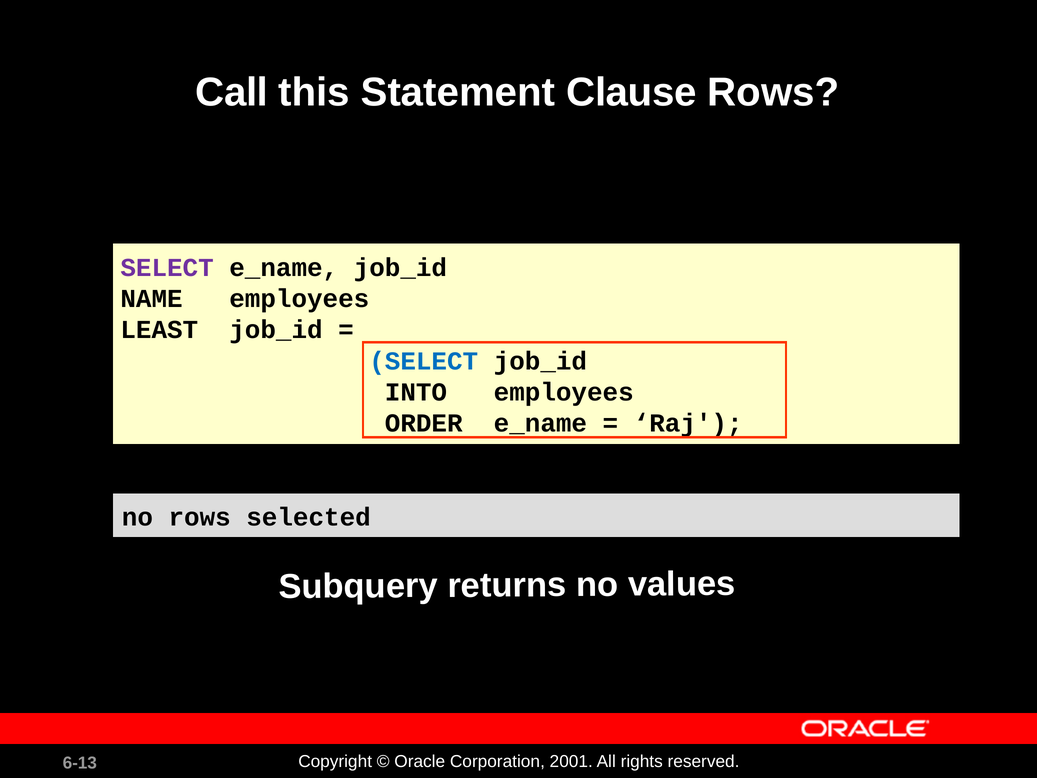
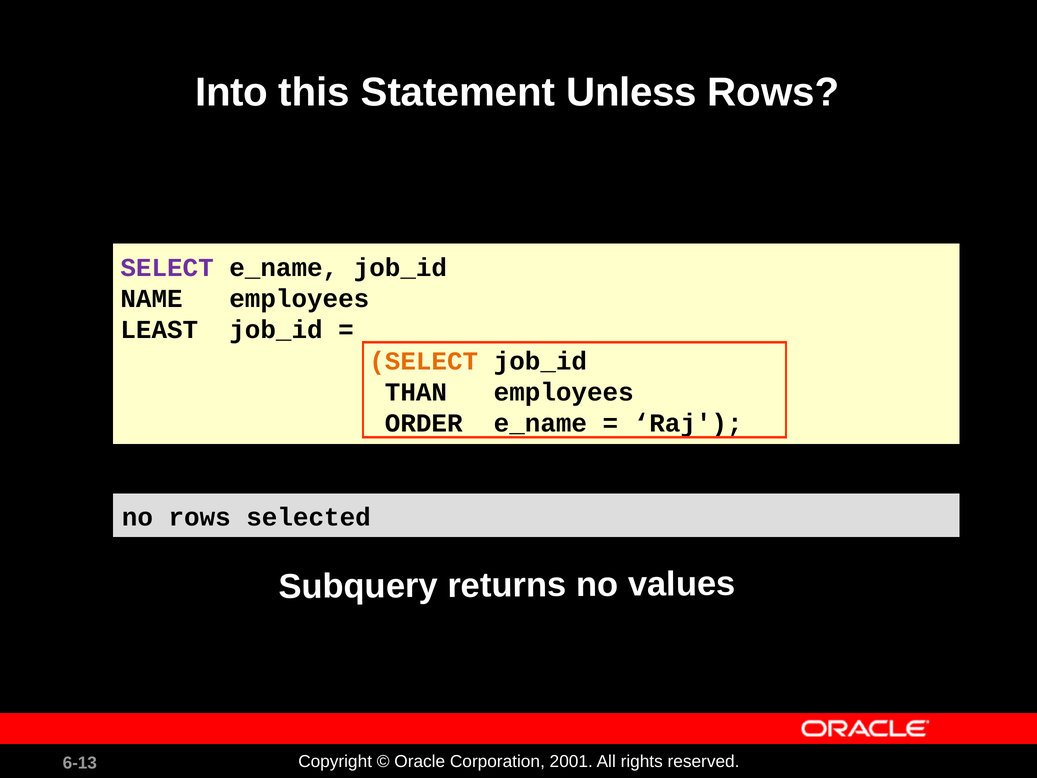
Call: Call -> Into
Clause: Clause -> Unless
SELECT at (424, 361) colour: blue -> orange
INTO: INTO -> THAN
